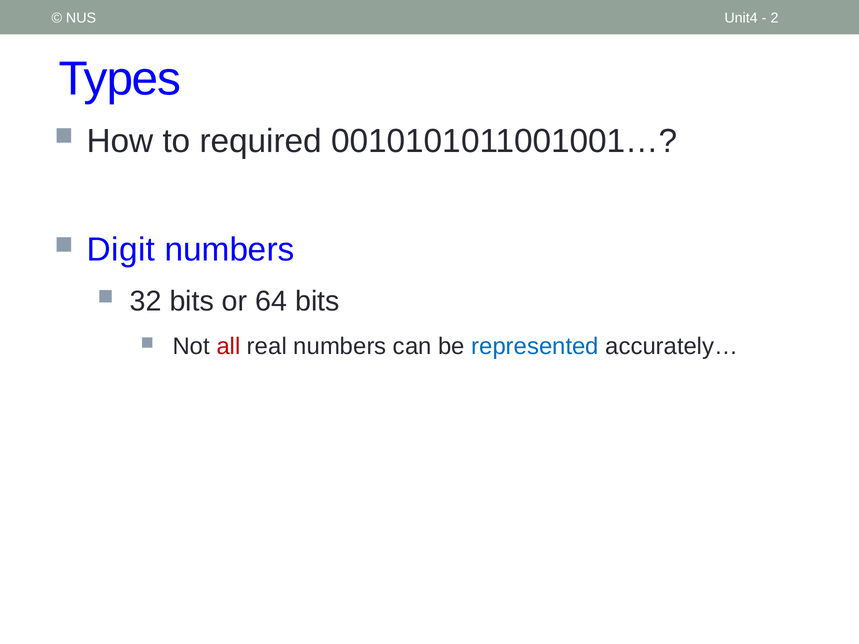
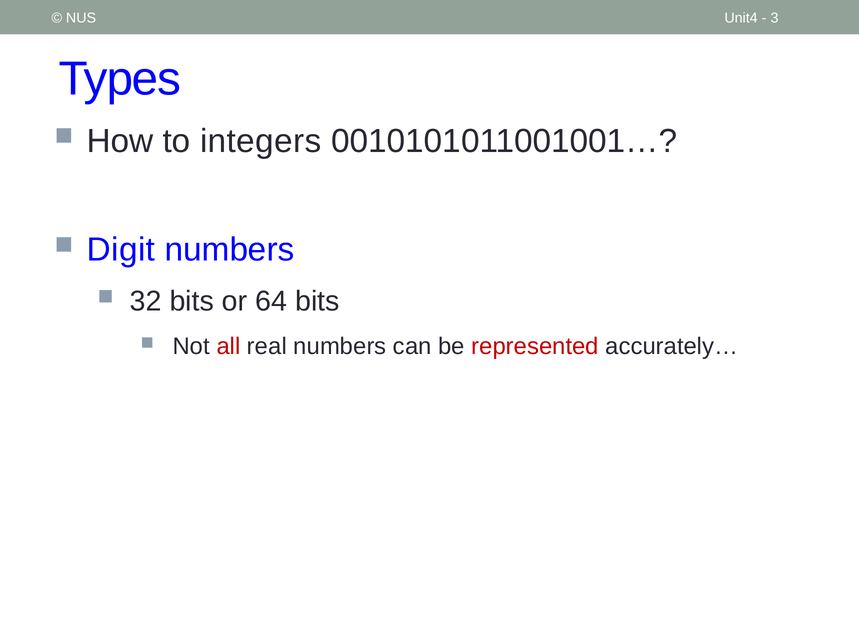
2: 2 -> 3
required: required -> integers
represented colour: blue -> red
